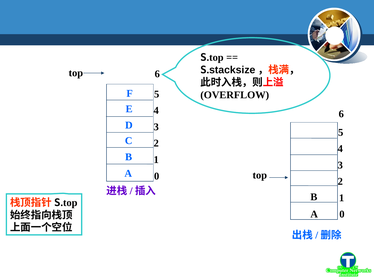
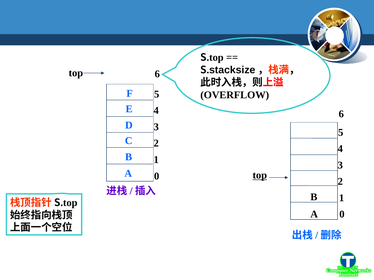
top at (260, 176) underline: none -> present
